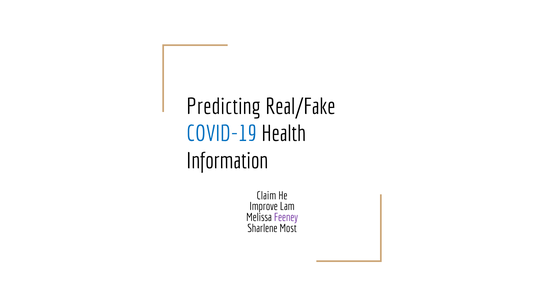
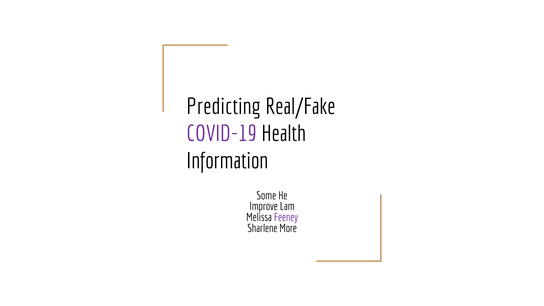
COVID-19 colour: blue -> purple
Claim: Claim -> Some
Most: Most -> More
